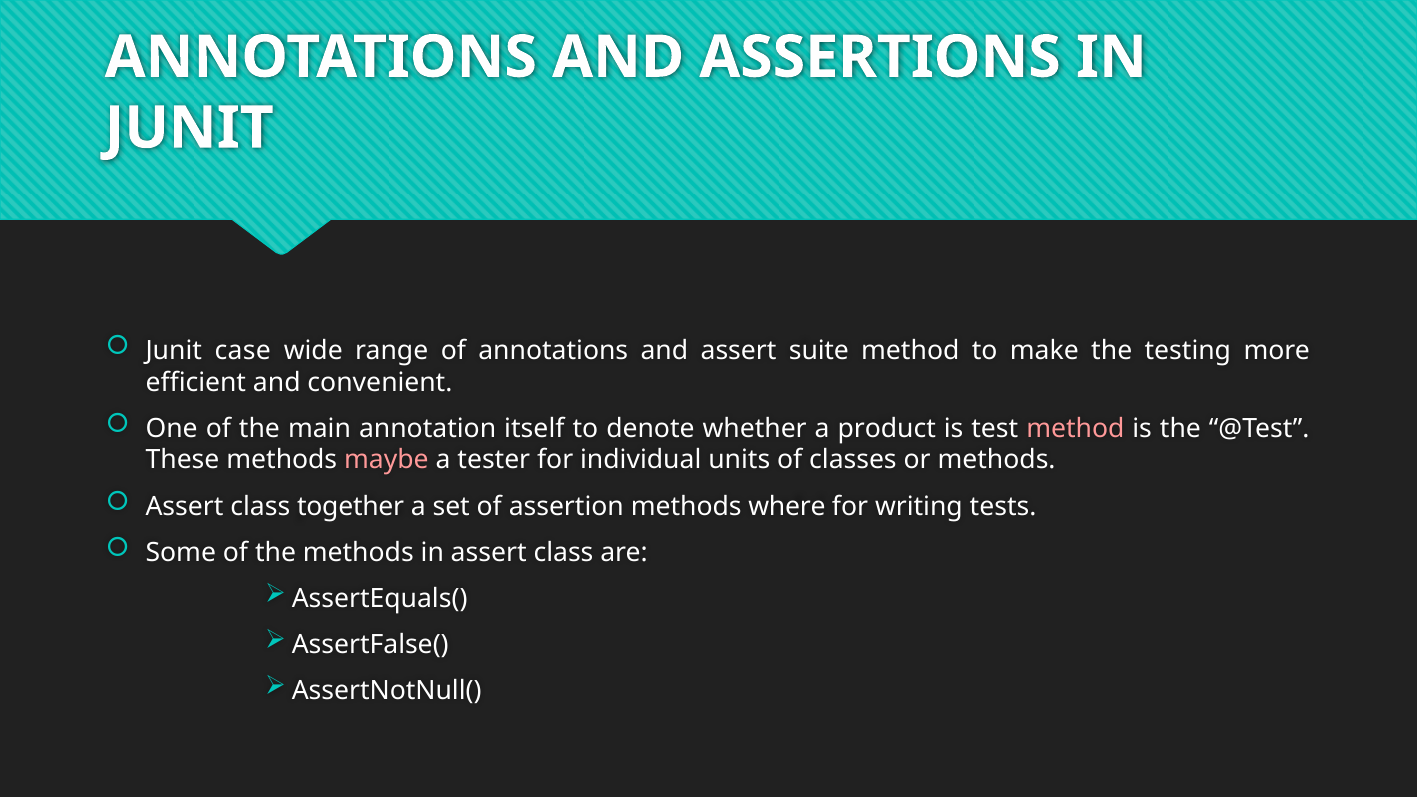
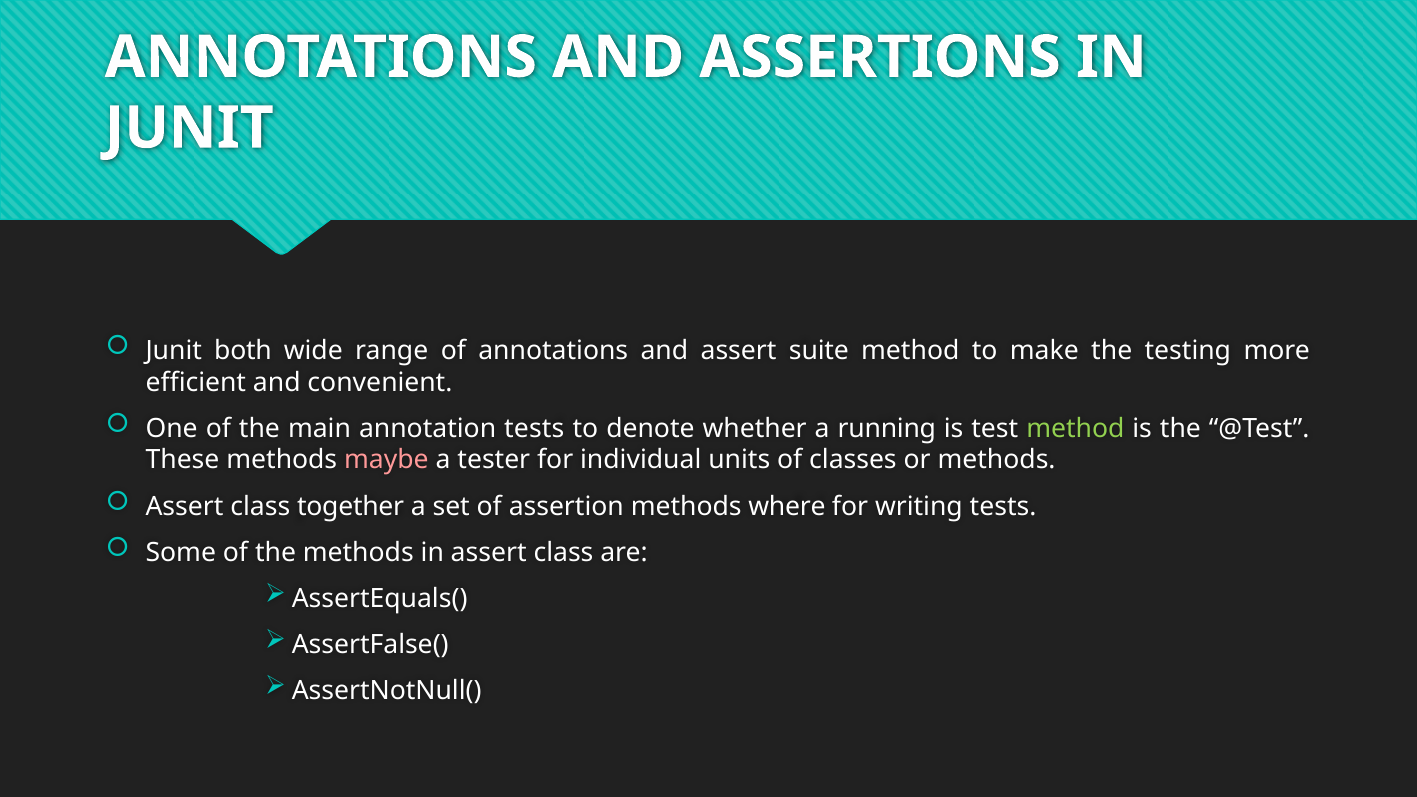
case: case -> both
annotation itself: itself -> tests
product: product -> running
method at (1075, 428) colour: pink -> light green
